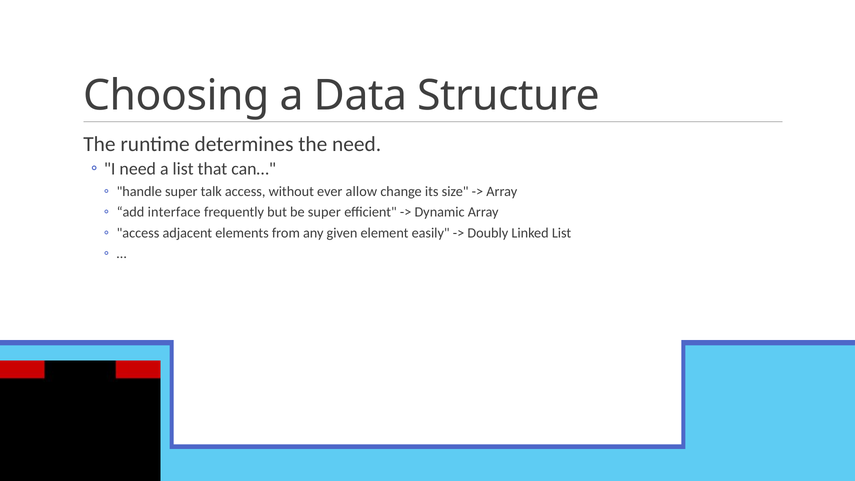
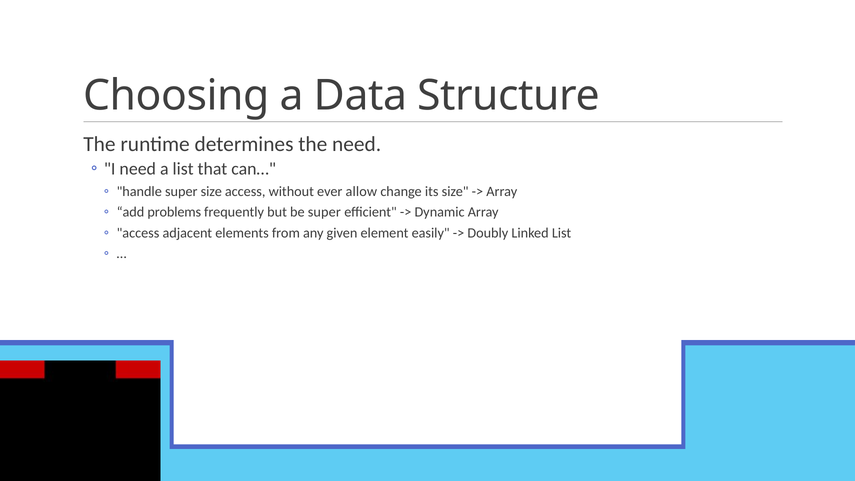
super talk: talk -> size
interface: interface -> problems
